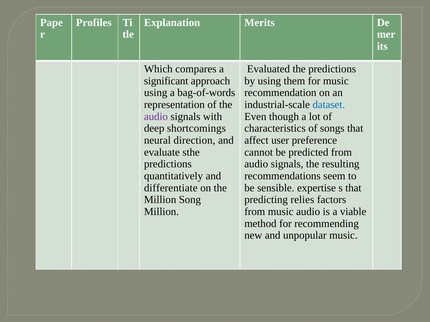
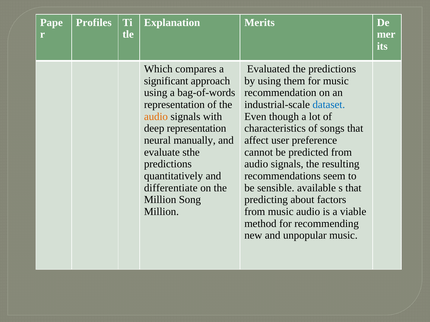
audio at (156, 117) colour: purple -> orange
deep shortcomings: shortcomings -> representation
direction: direction -> manually
expertise: expertise -> available
relies: relies -> about
